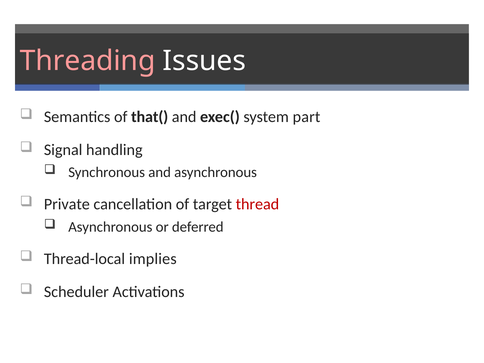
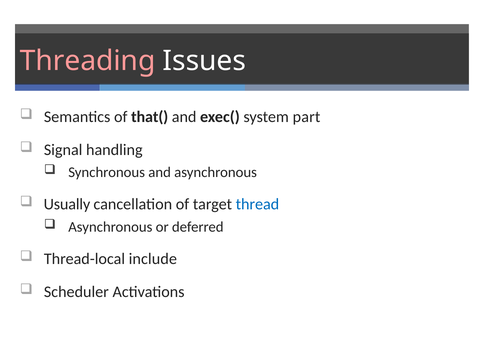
Private: Private -> Usually
thread colour: red -> blue
implies: implies -> include
